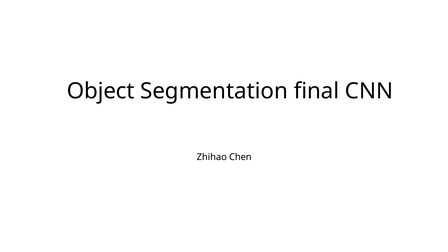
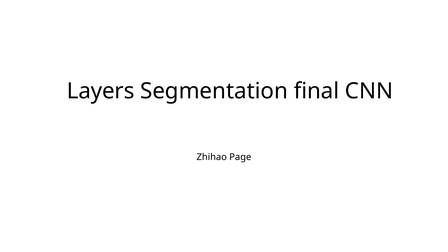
Object: Object -> Layers
Chen: Chen -> Page
